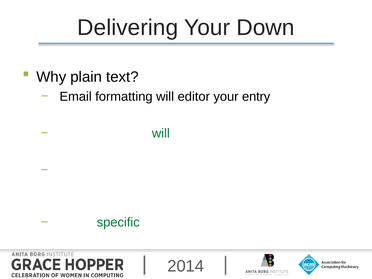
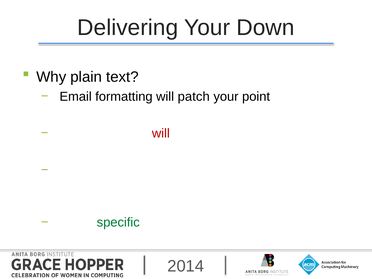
will editor: editor -> patch
entry: entry -> point
will at (161, 133) colour: green -> red
